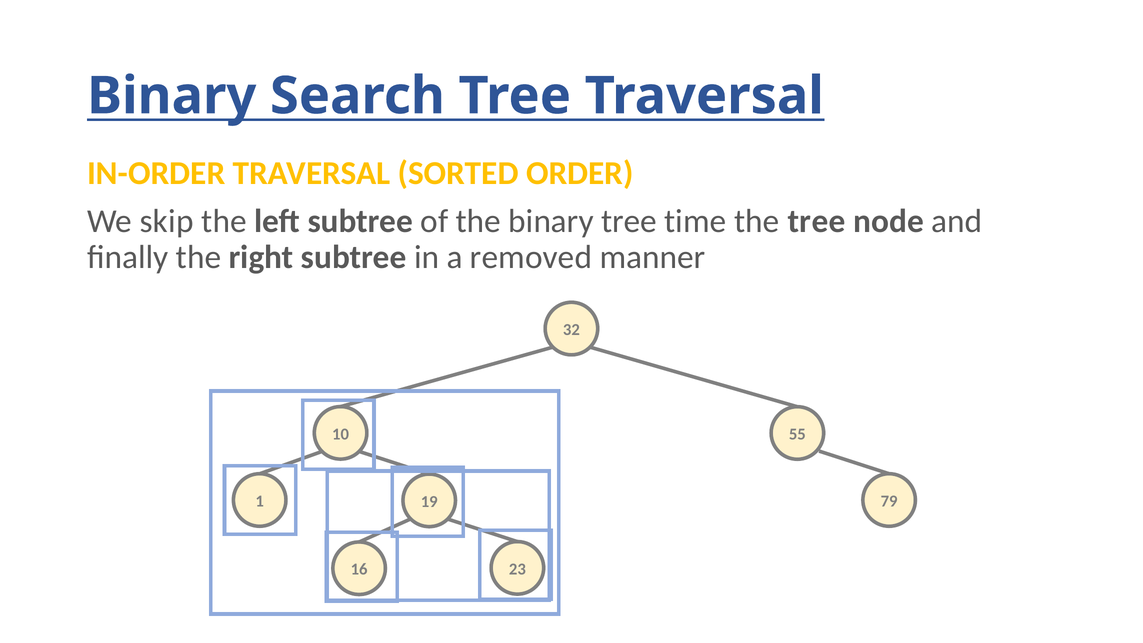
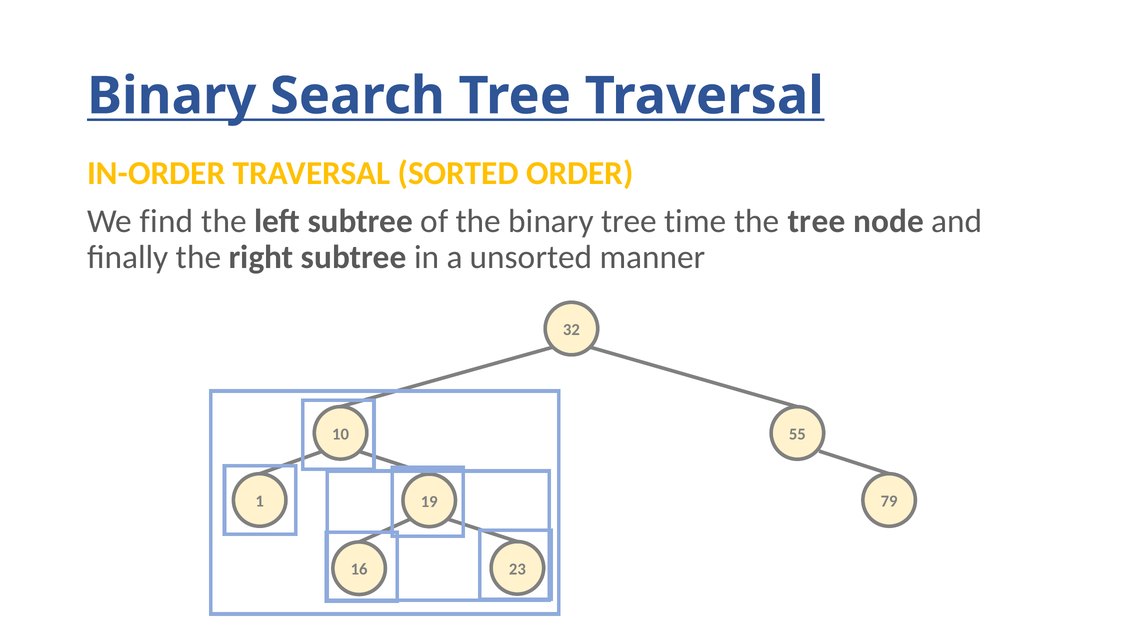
skip: skip -> find
removed: removed -> unsorted
